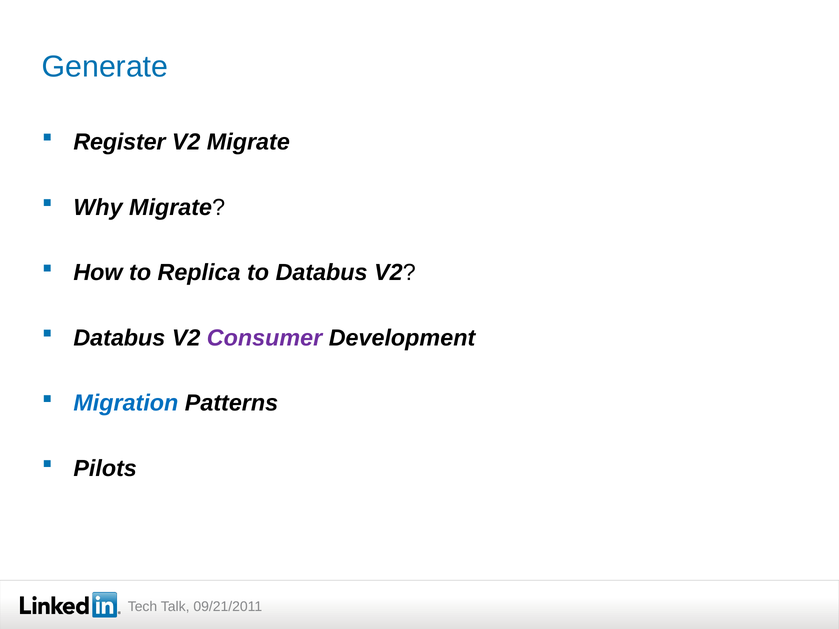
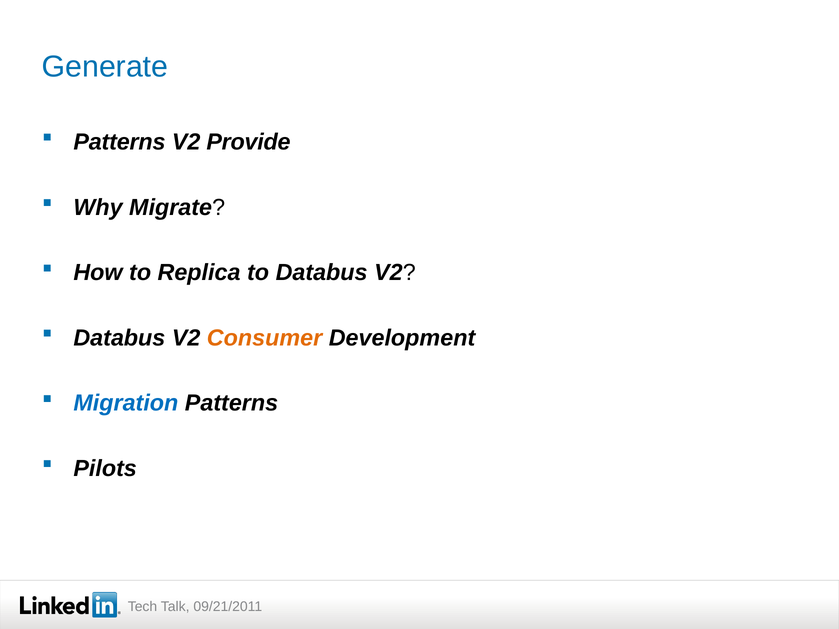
Register at (119, 142): Register -> Patterns
V2 Migrate: Migrate -> Provide
Consumer colour: purple -> orange
